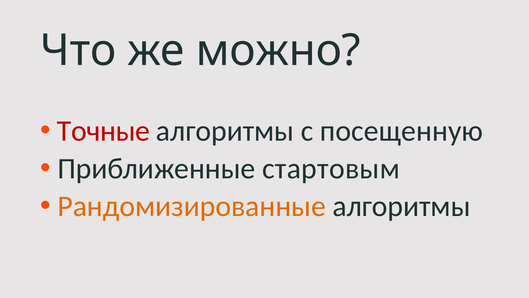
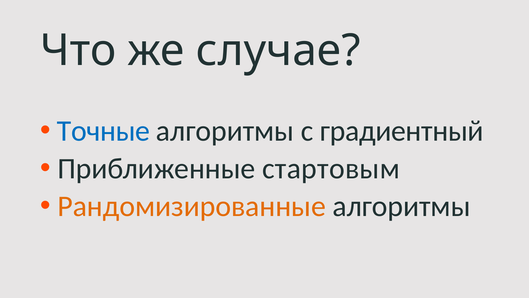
можно: можно -> случае
Точные colour: red -> blue
посещенную: посещенную -> градиентный
